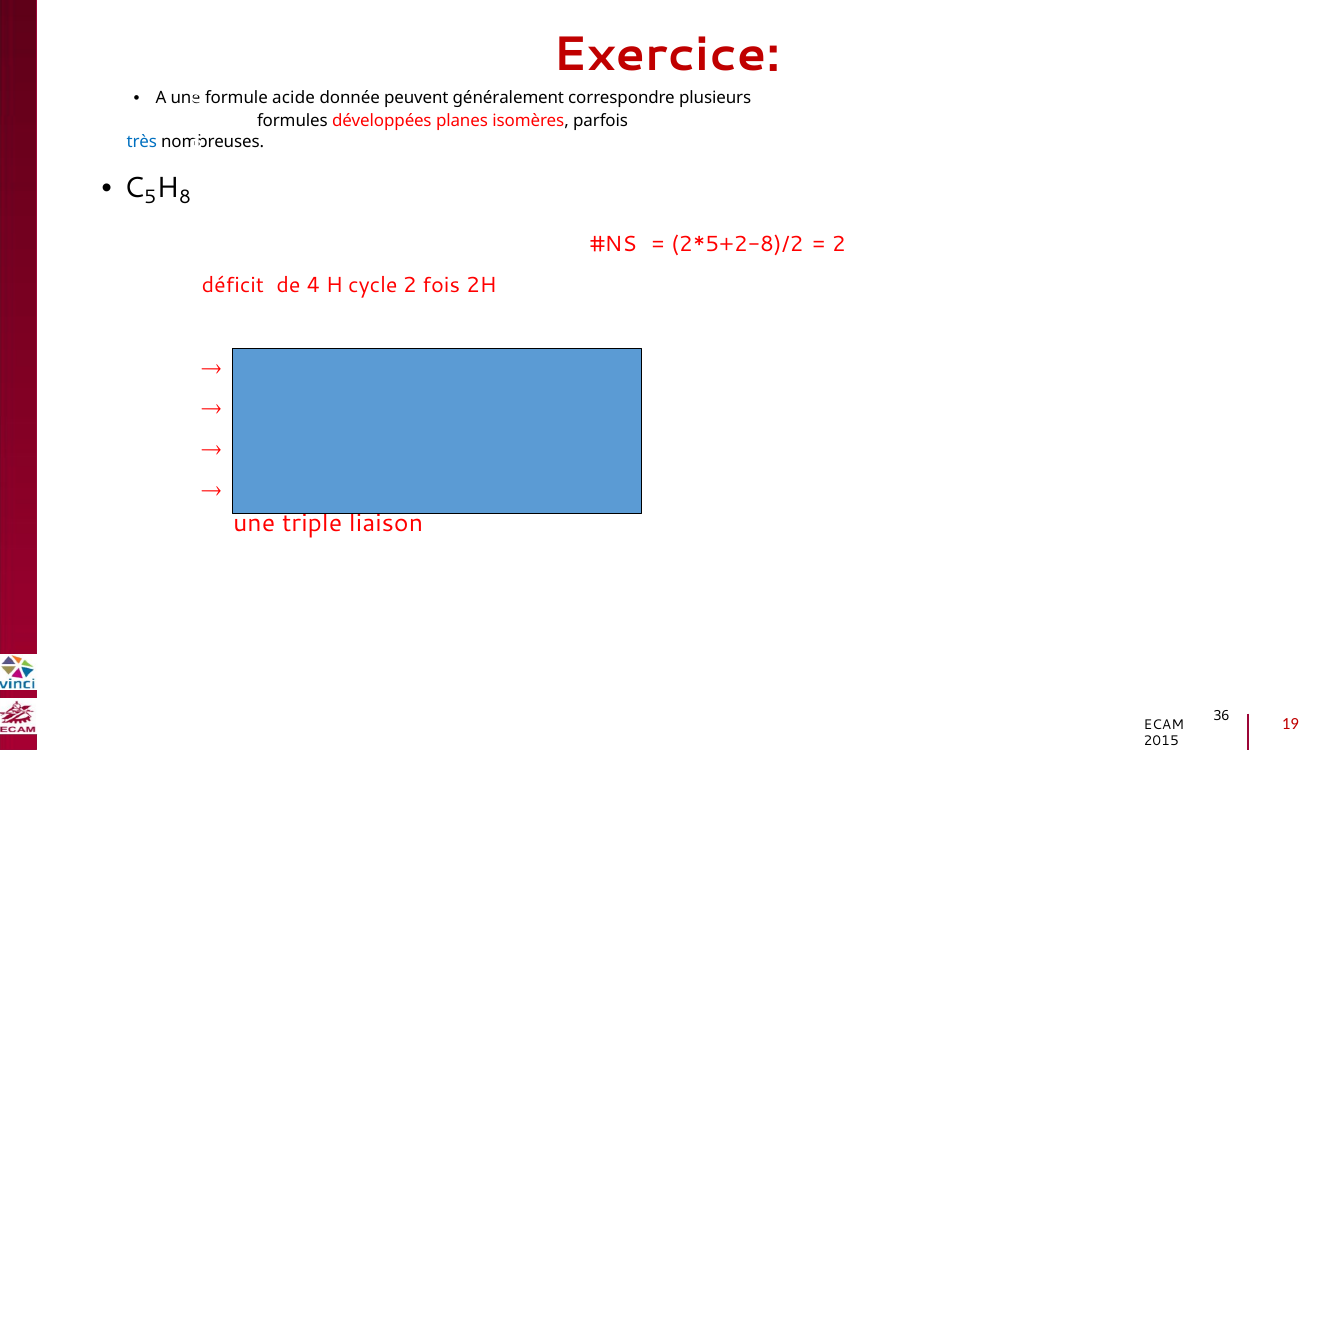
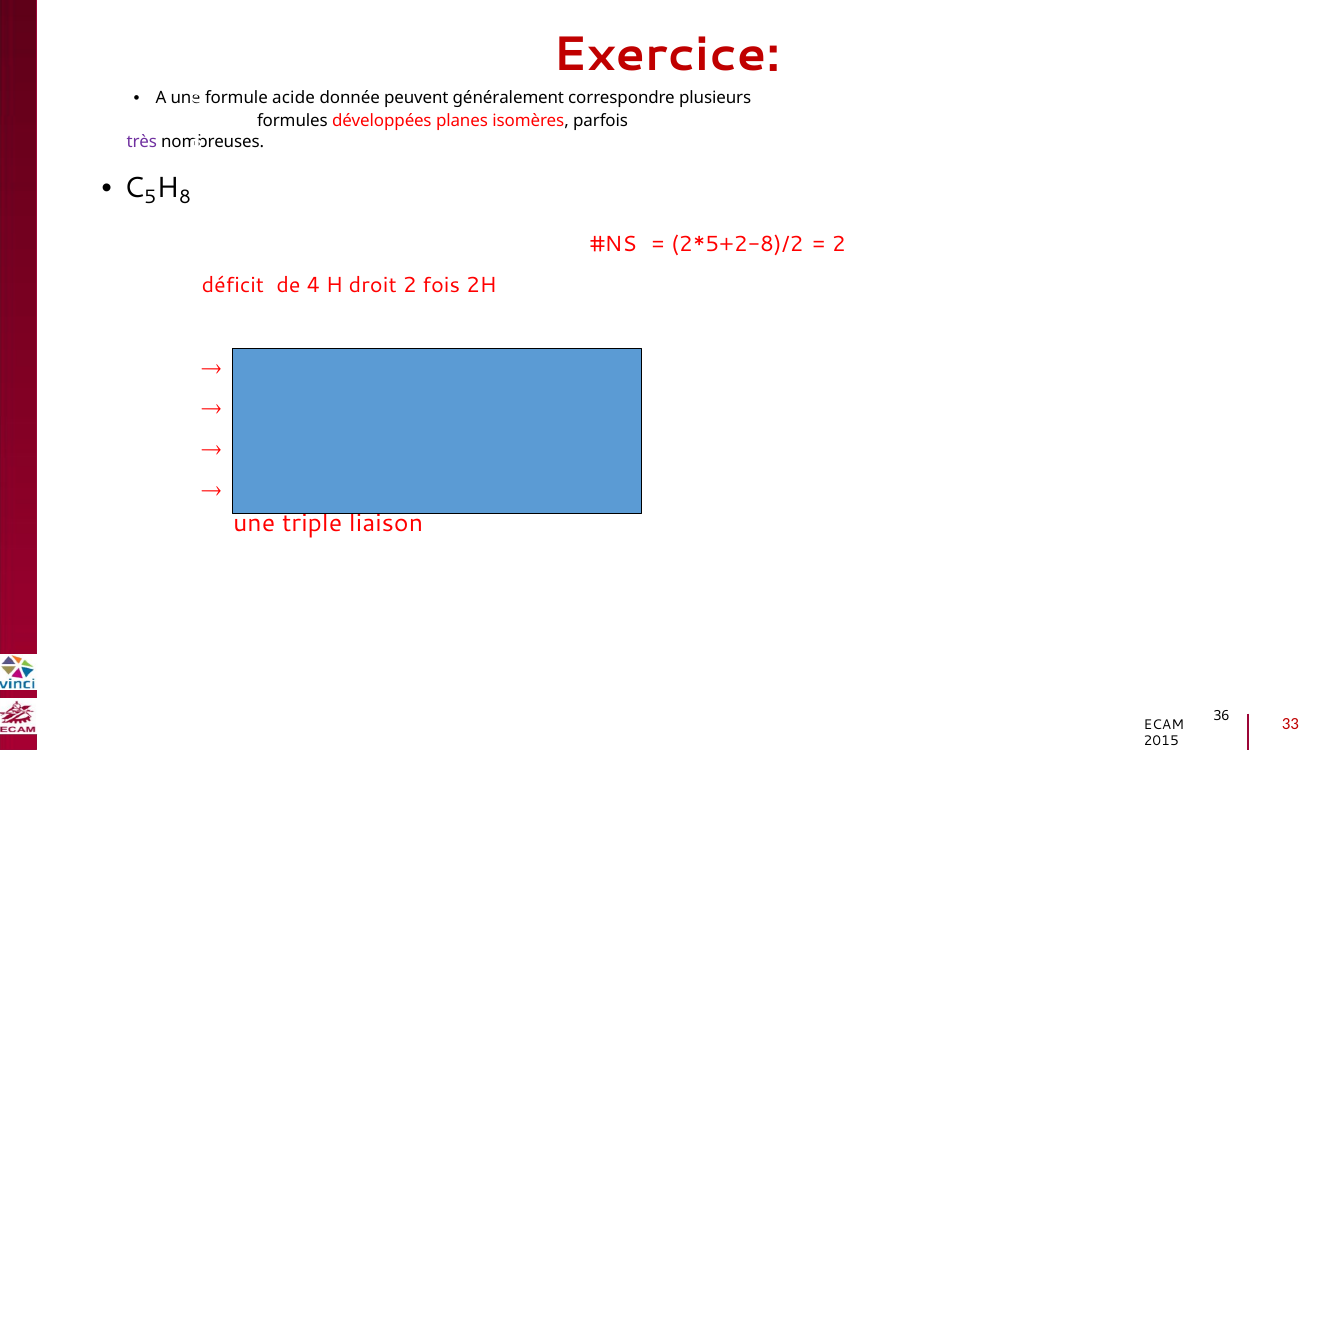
très colour: blue -> purple
H cycle: cycle -> droit
19: 19 -> 33
